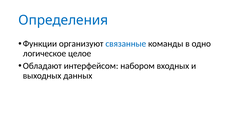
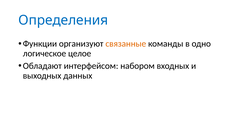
связанные colour: blue -> orange
